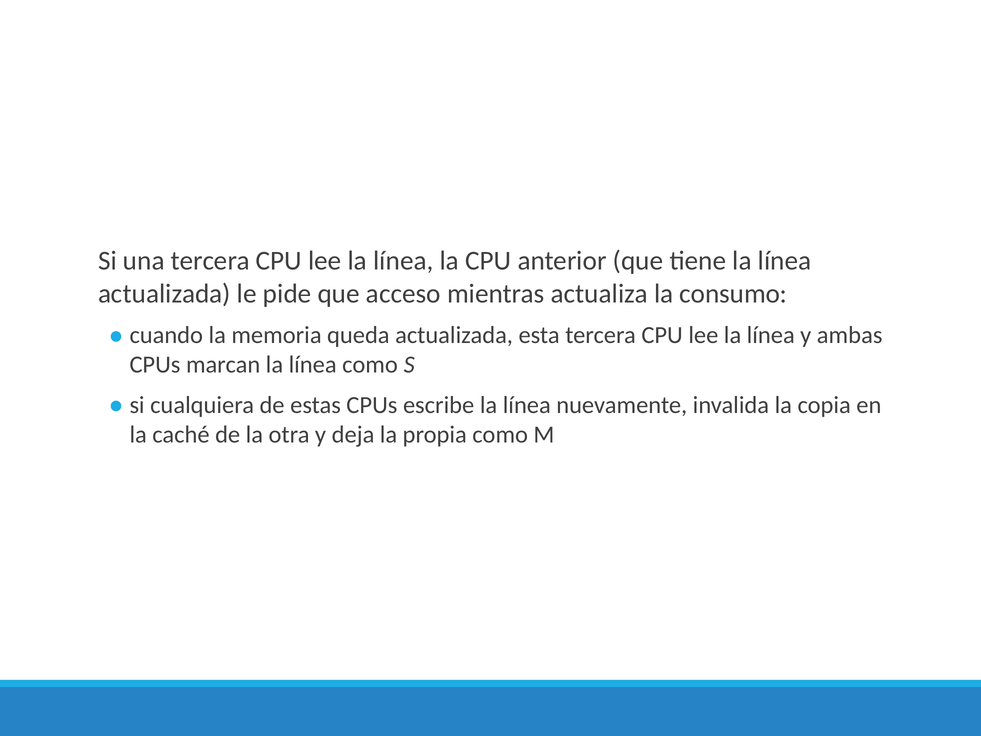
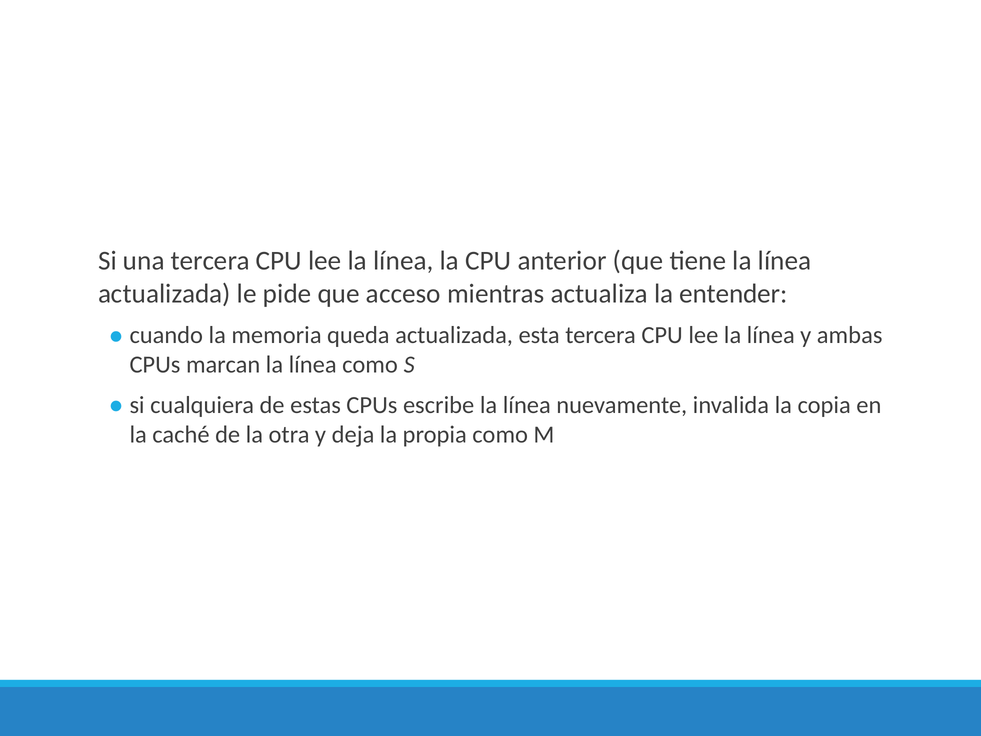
consumo: consumo -> entender
